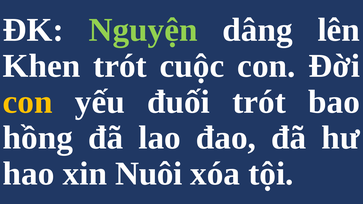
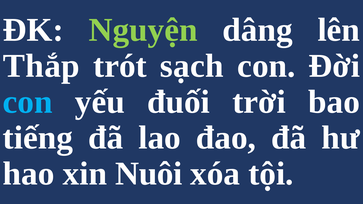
Khen: Khen -> Thắp
cuộc: cuộc -> sạch
con at (28, 102) colour: yellow -> light blue
đuối trót: trót -> trời
hồng: hồng -> tiếng
